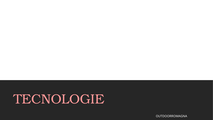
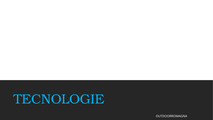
TECNOLOGIE colour: pink -> light blue
